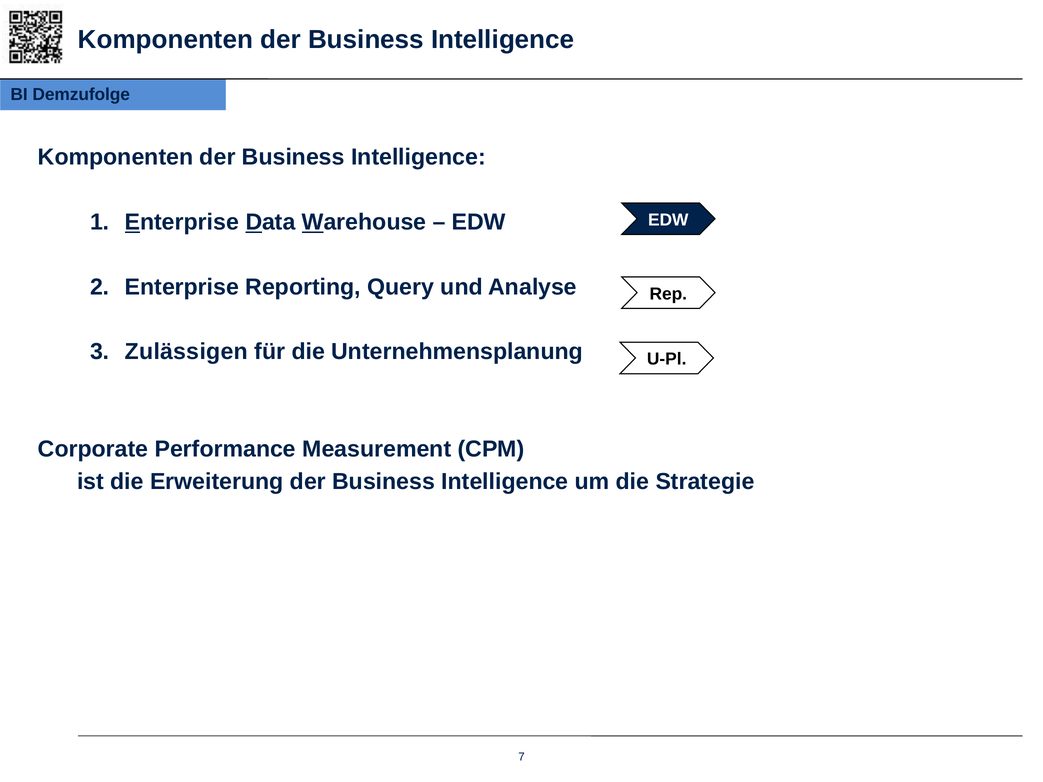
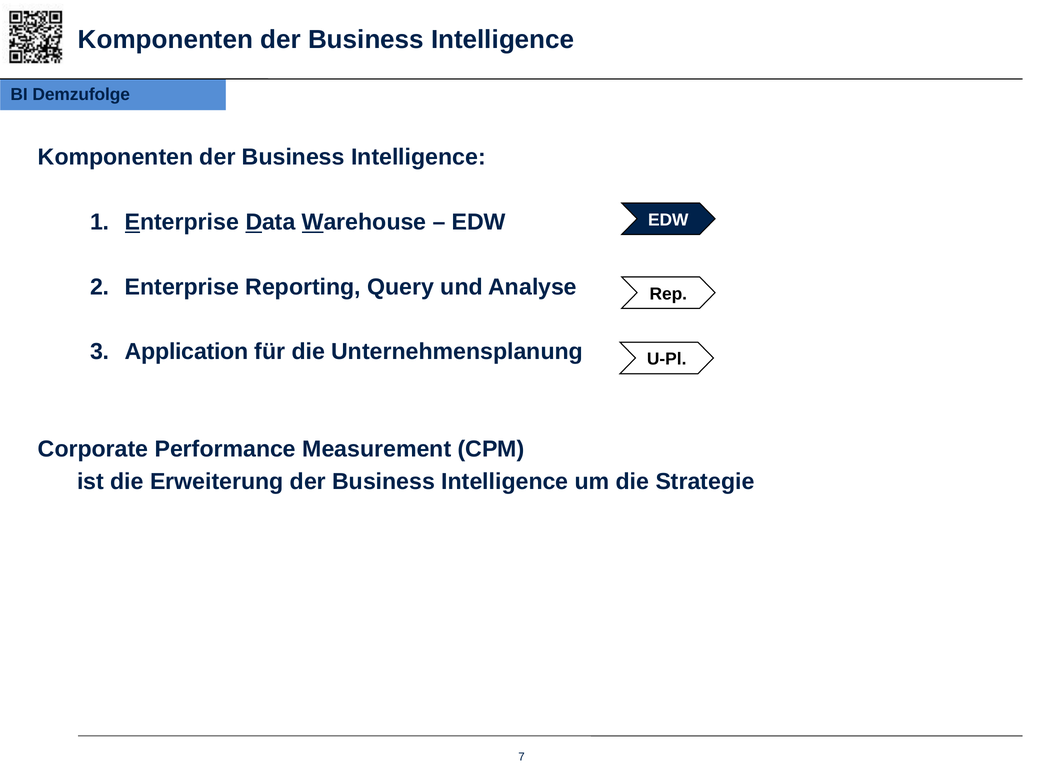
Zulässigen: Zulässigen -> Application
